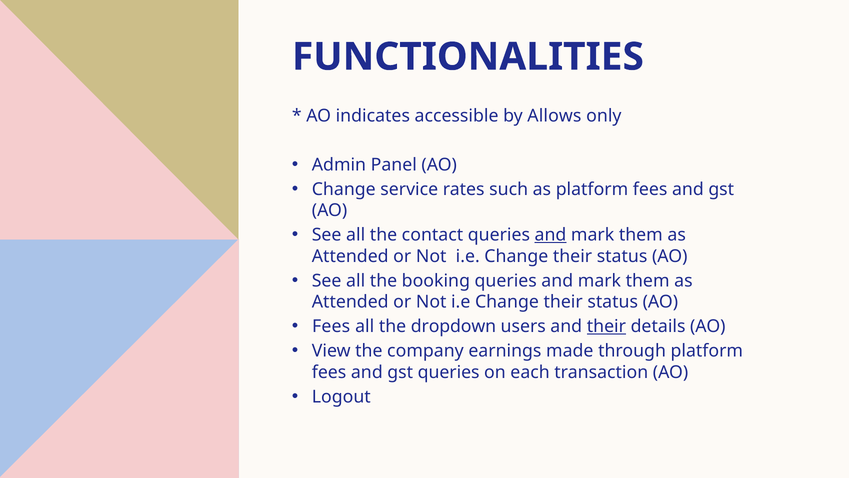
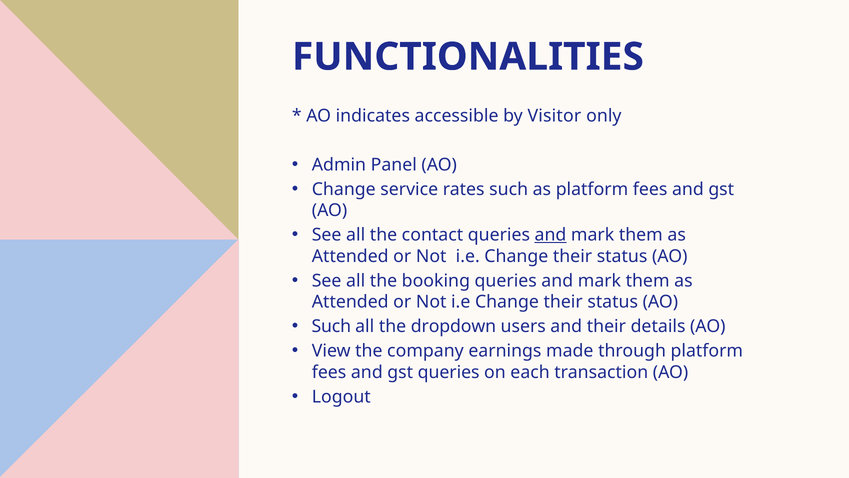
Allows: Allows -> Visitor
Fees at (331, 326): Fees -> Such
their at (606, 326) underline: present -> none
